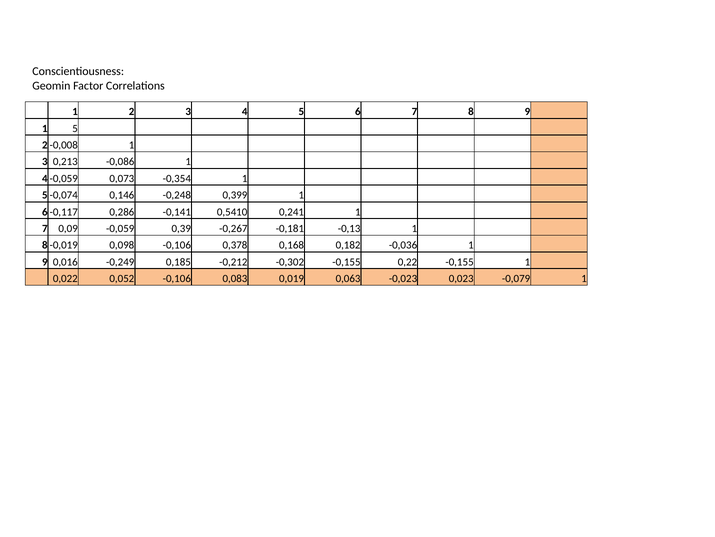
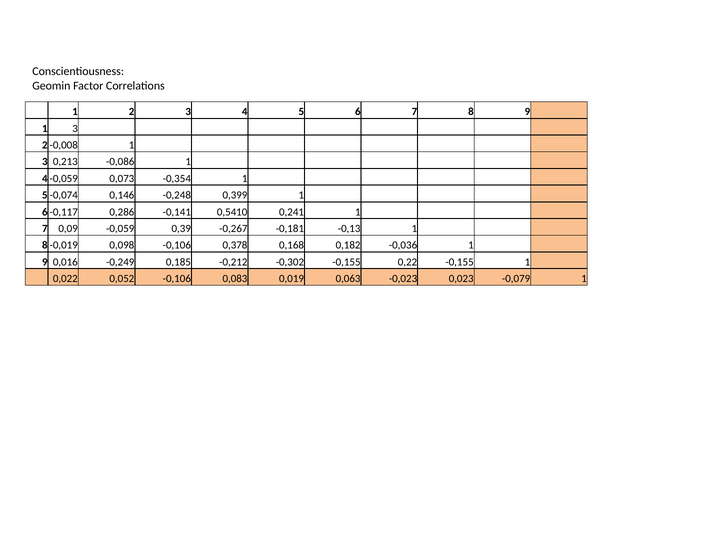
5 at (75, 128): 5 -> 3
